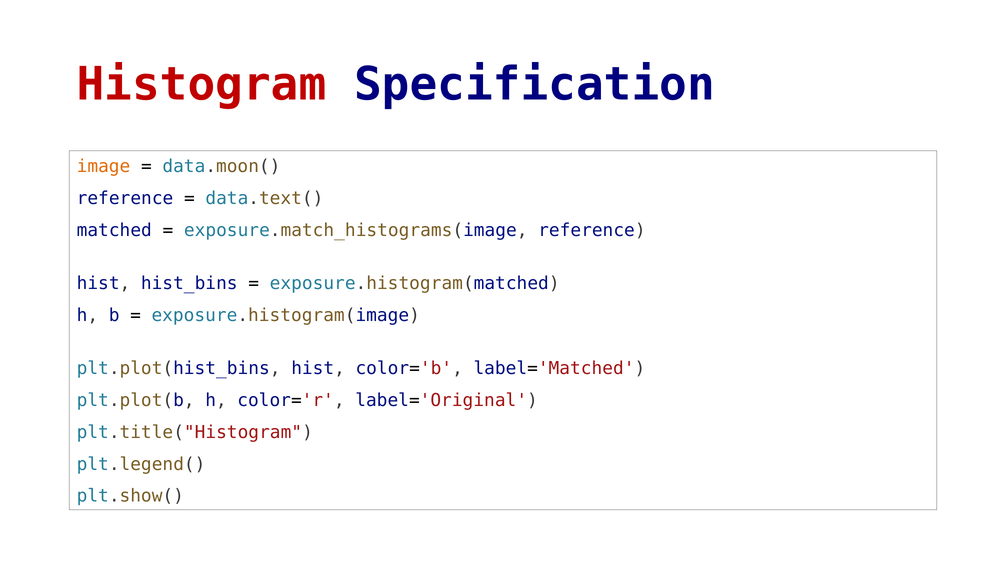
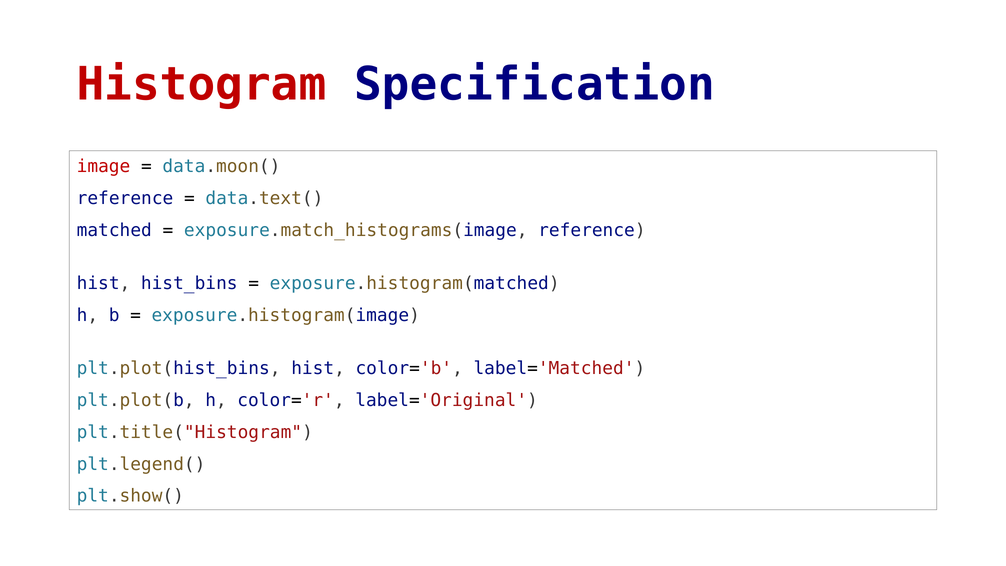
image colour: orange -> red
